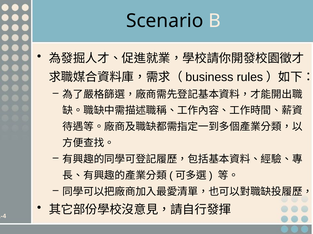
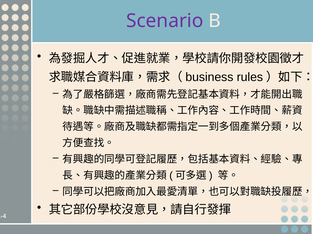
Scenario colour: black -> purple
